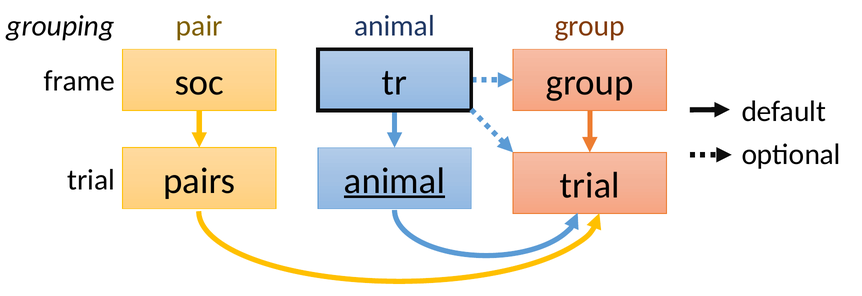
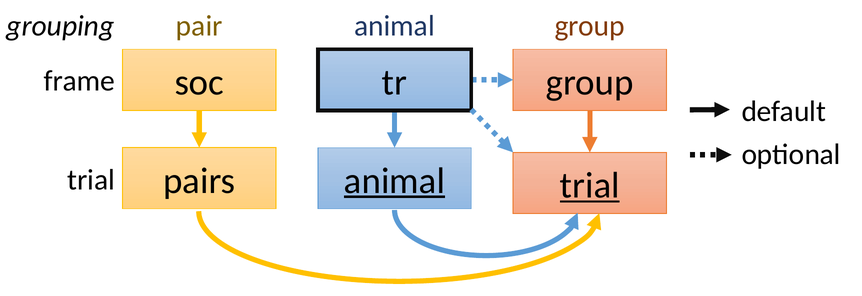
trial at (590, 185) underline: none -> present
